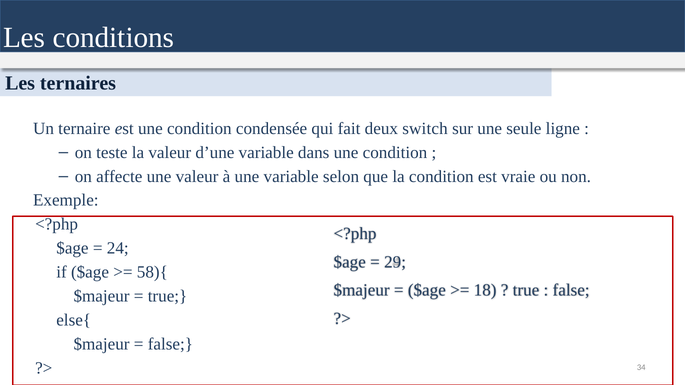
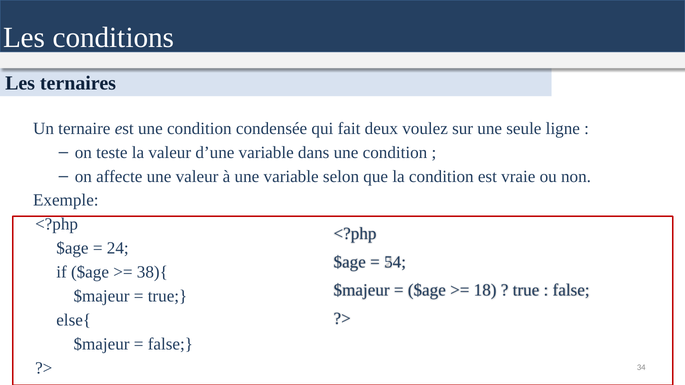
switch: switch -> voulez
29: 29 -> 54
58){: 58){ -> 38){
